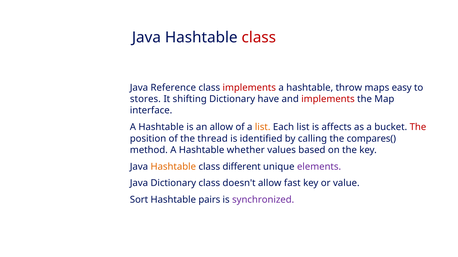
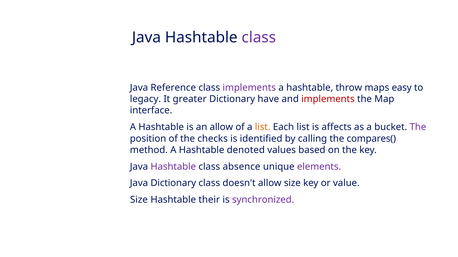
class at (259, 37) colour: red -> purple
implements at (249, 88) colour: red -> purple
stores: stores -> legacy
shifting: shifting -> greater
The at (418, 127) colour: red -> purple
thread: thread -> checks
whether: whether -> denoted
Hashtable at (173, 167) colour: orange -> purple
different: different -> absence
allow fast: fast -> size
Sort at (139, 200): Sort -> Size
pairs: pairs -> their
